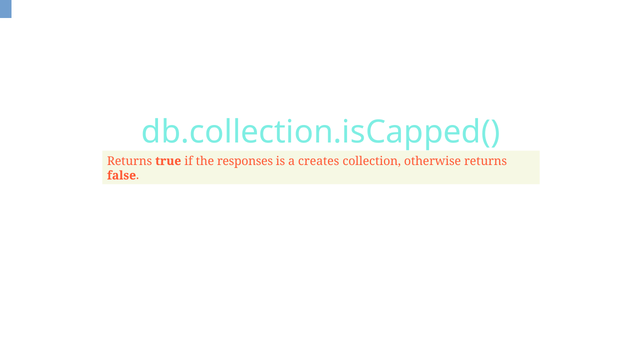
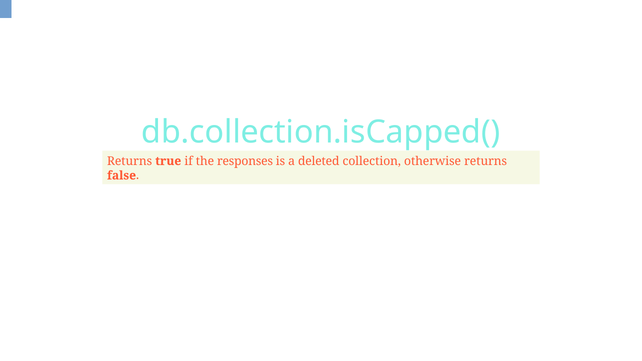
creates: creates -> deleted
